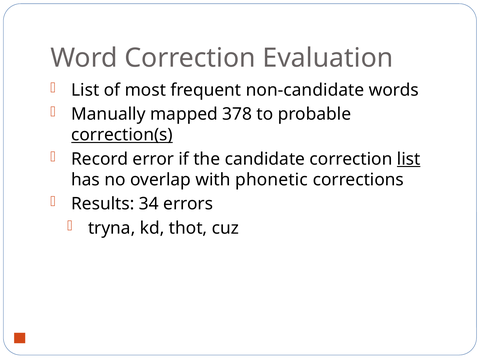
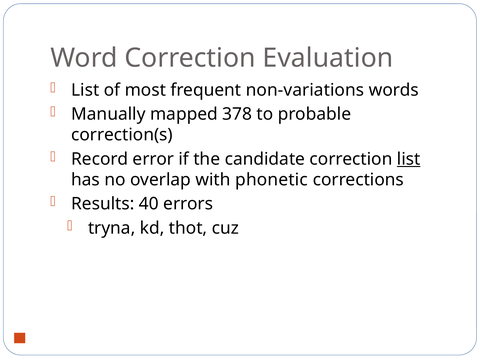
non-candidate: non-candidate -> non-variations
correction(s underline: present -> none
34: 34 -> 40
